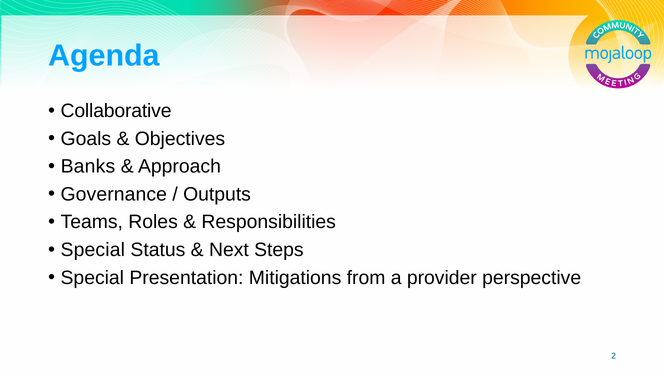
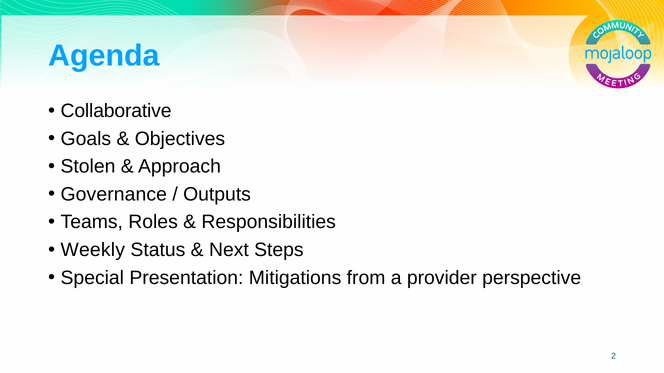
Banks: Banks -> Stolen
Special at (93, 250): Special -> Weekly
